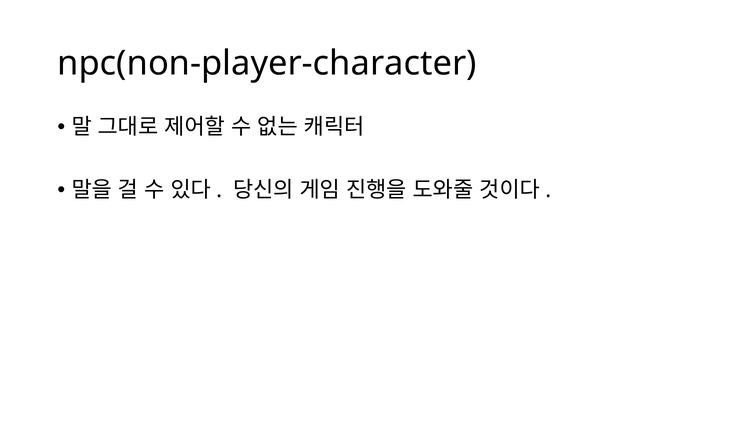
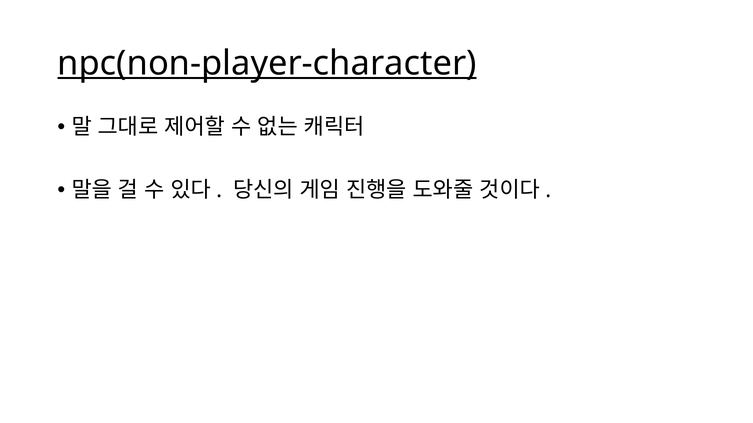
npc(non-player-character underline: none -> present
